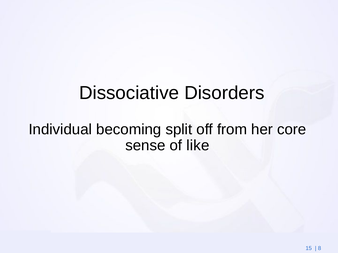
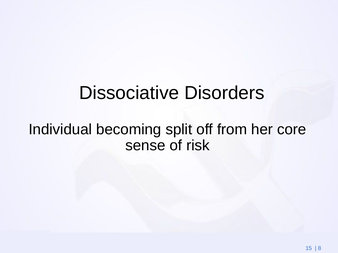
like: like -> risk
